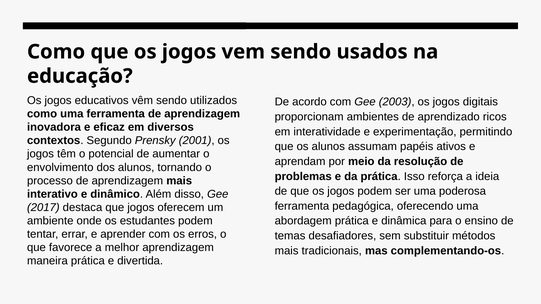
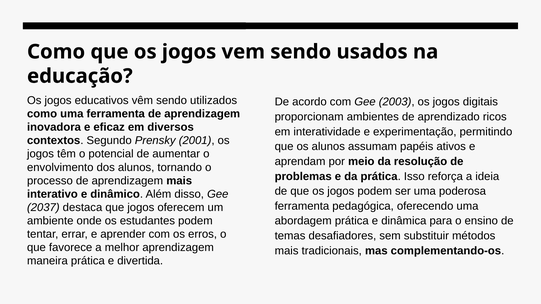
2017: 2017 -> 2037
